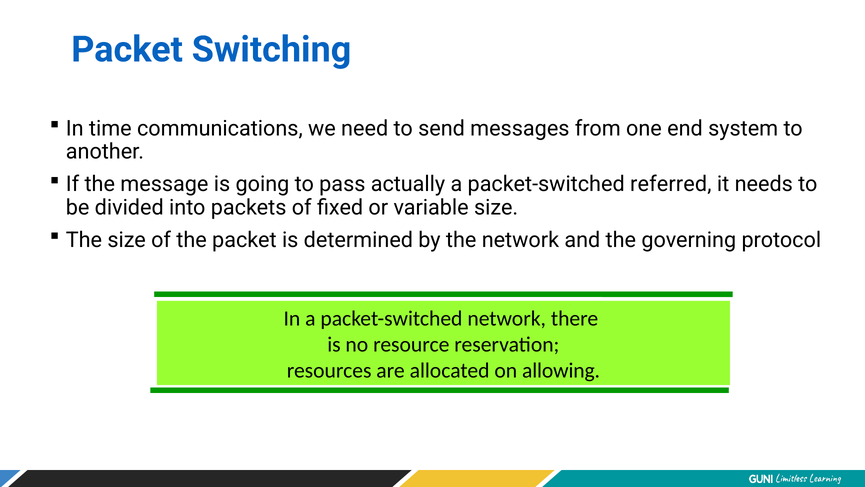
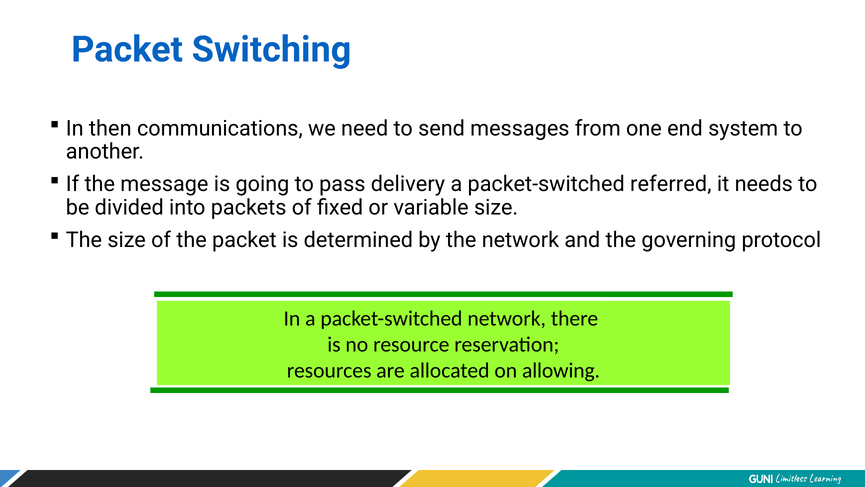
time: time -> then
actually: actually -> delivery
